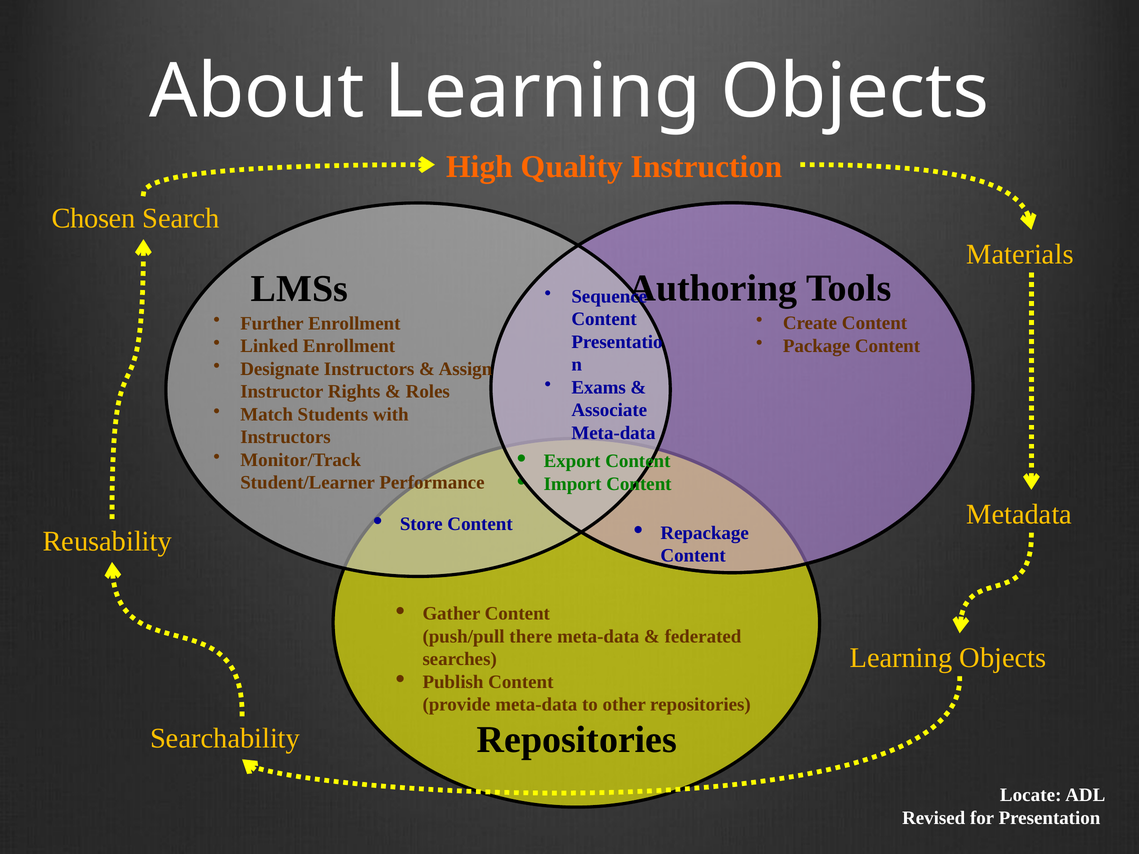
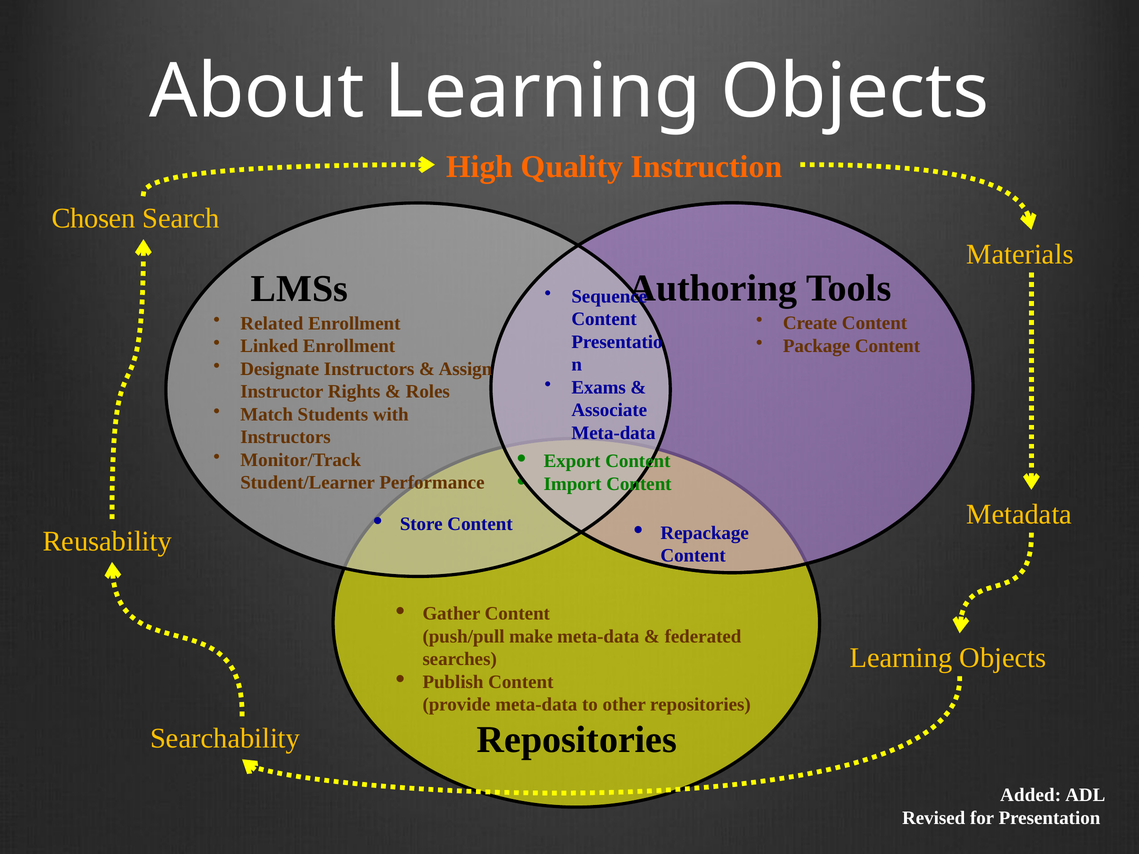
Further: Further -> Related
there: there -> make
Locate: Locate -> Added
